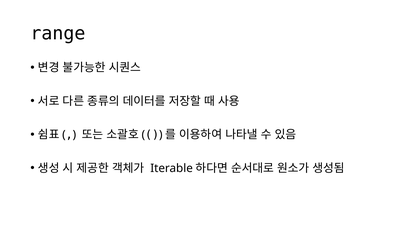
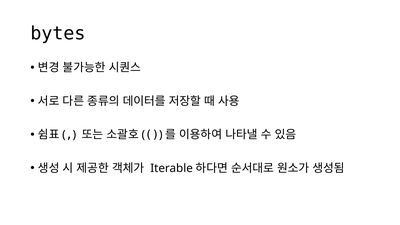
range: range -> bytes
